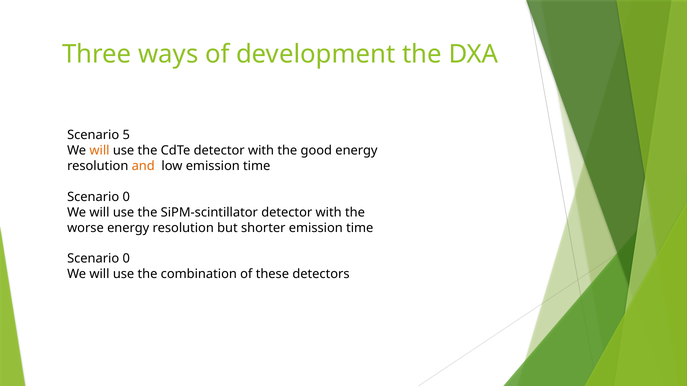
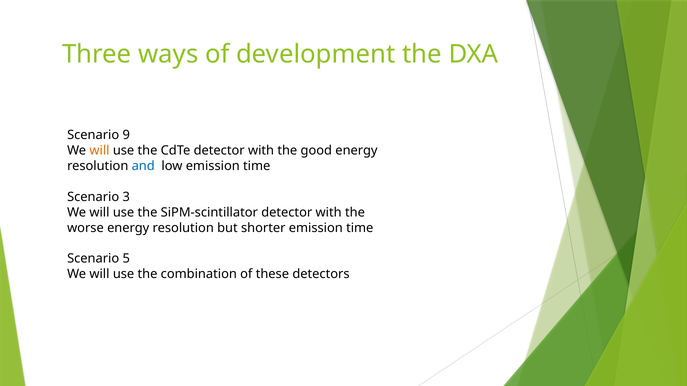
5: 5 -> 9
and colour: orange -> blue
0 at (126, 197): 0 -> 3
0 at (126, 259): 0 -> 5
